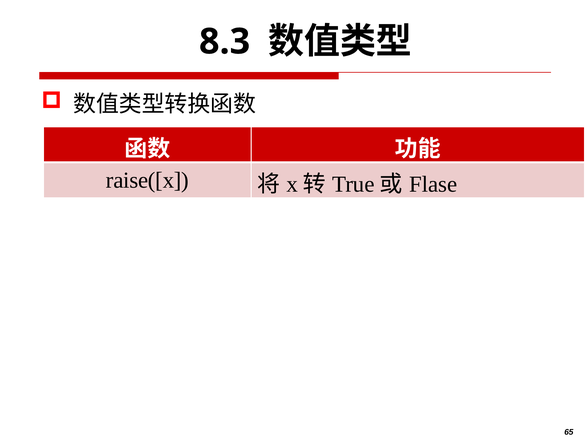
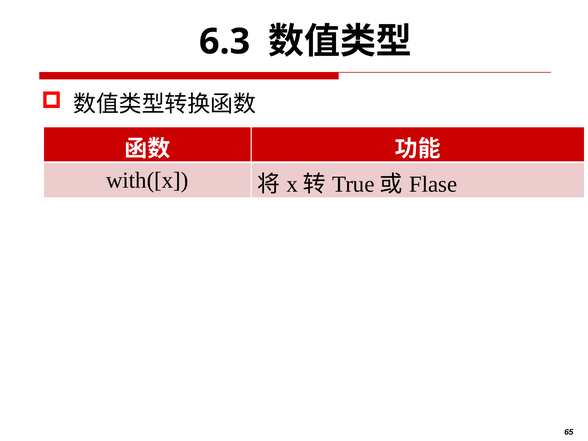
8.3: 8.3 -> 6.3
raise([x: raise([x -> with([x
